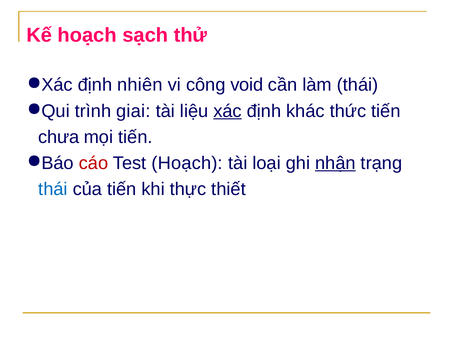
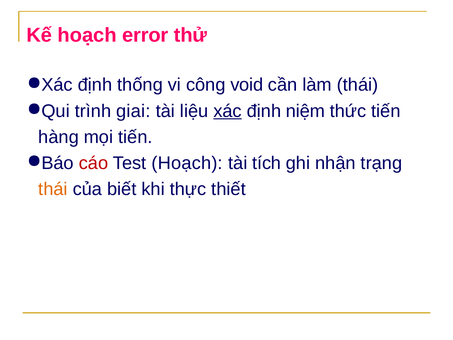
sạch: sạch -> error
nhiên: nhiên -> thống
khác: khác -> niệm
chưa: chưa -> hàng
loại: loại -> tích
nhận underline: present -> none
thái at (53, 189) colour: blue -> orange
của tiến: tiến -> biết
